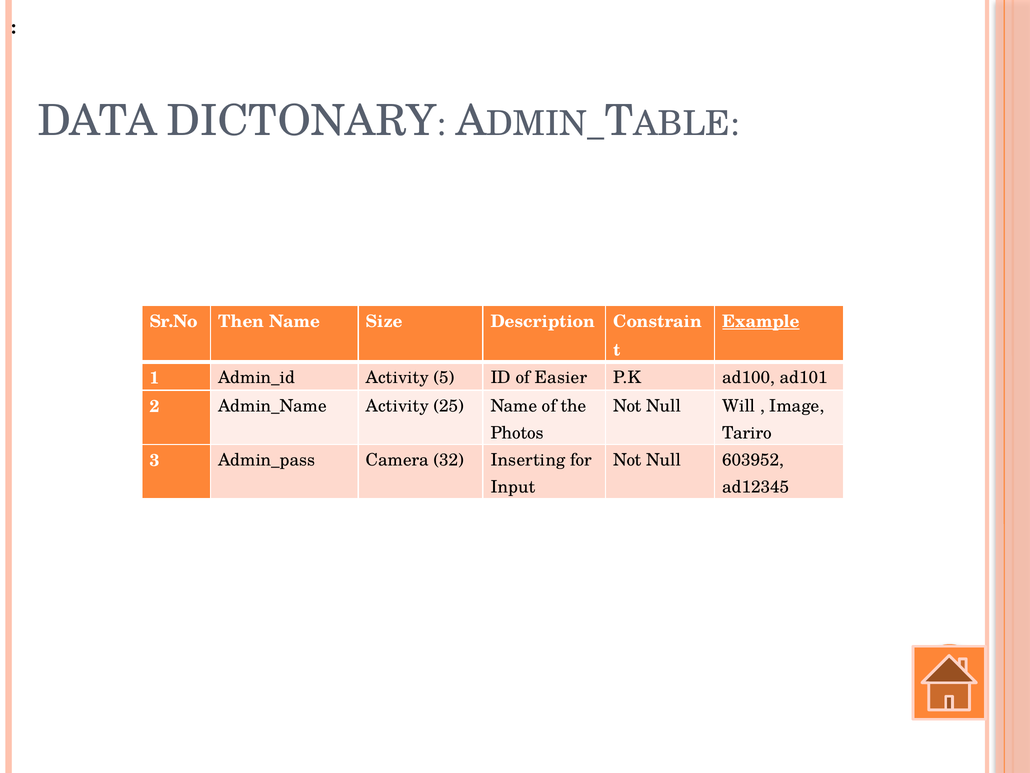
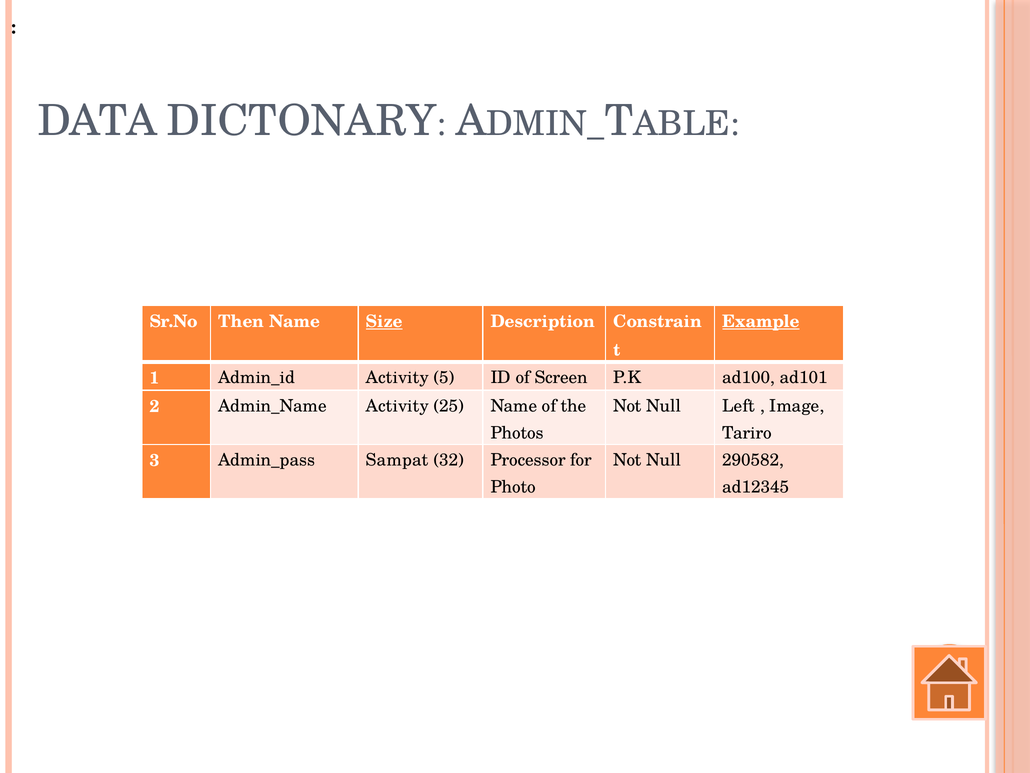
Size underline: none -> present
Easier: Easier -> Screen
Will: Will -> Left
603952: 603952 -> 290582
Camera: Camera -> Sampat
Inserting: Inserting -> Processor
Input: Input -> Photo
